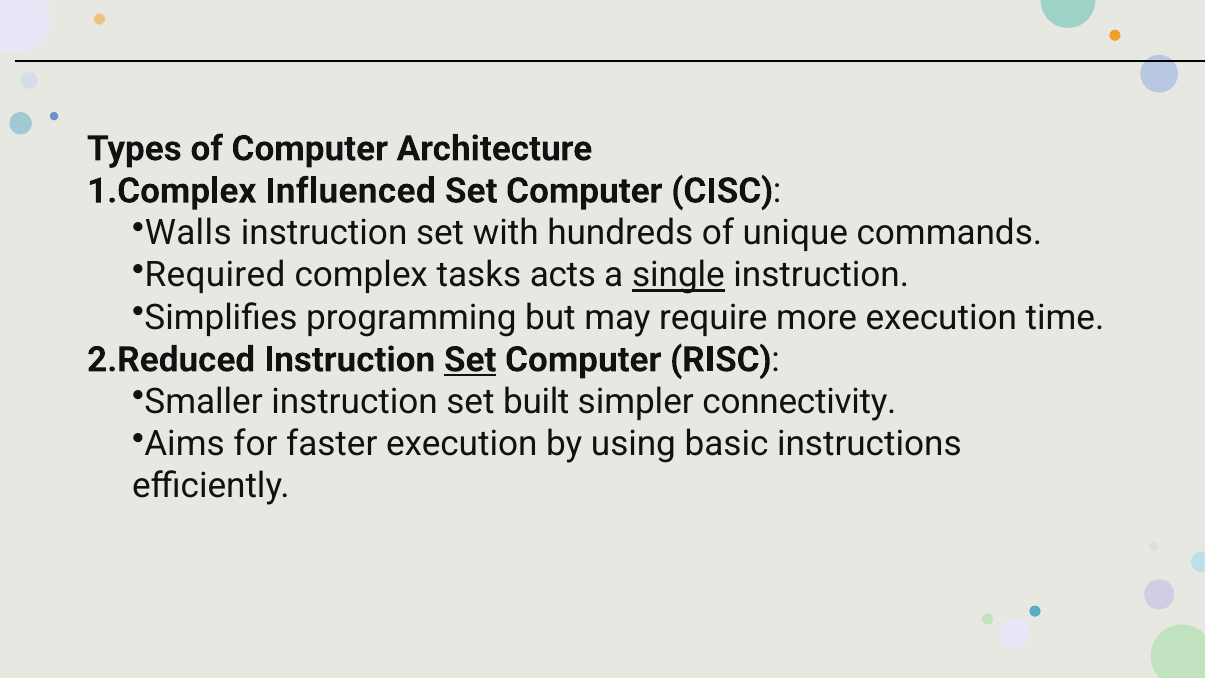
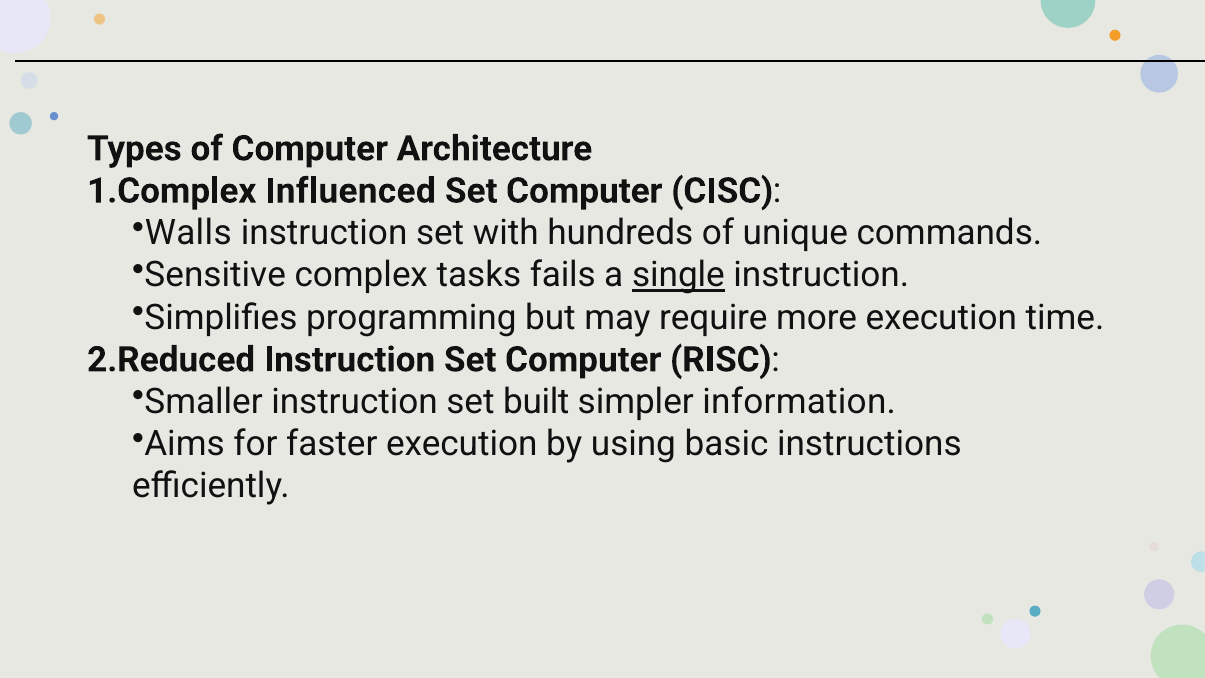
Required: Required -> Sensitive
acts: acts -> fails
Set at (470, 360) underline: present -> none
connectivity: connectivity -> information
